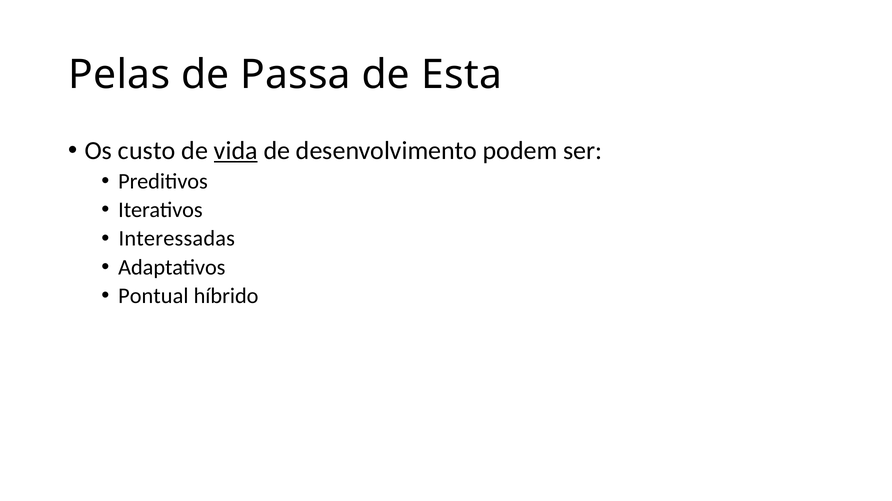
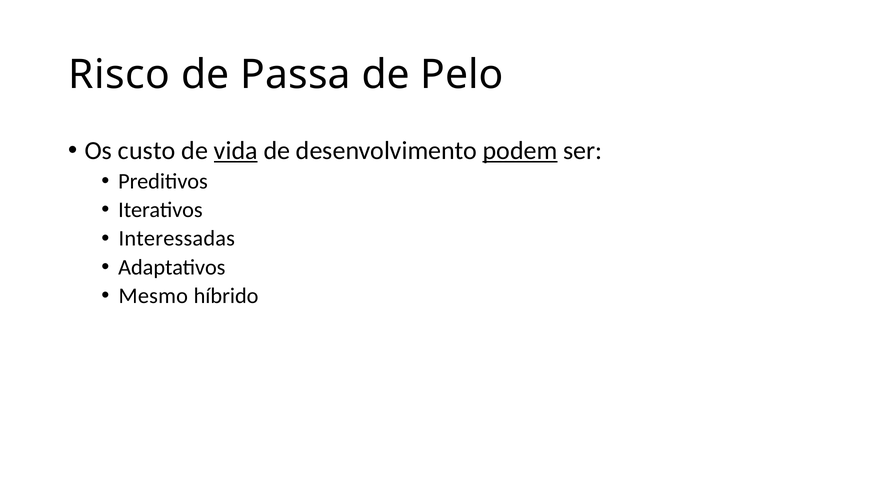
Pelas: Pelas -> Risco
Esta: Esta -> Pelo
podem underline: none -> present
Pontual: Pontual -> Mesmo
